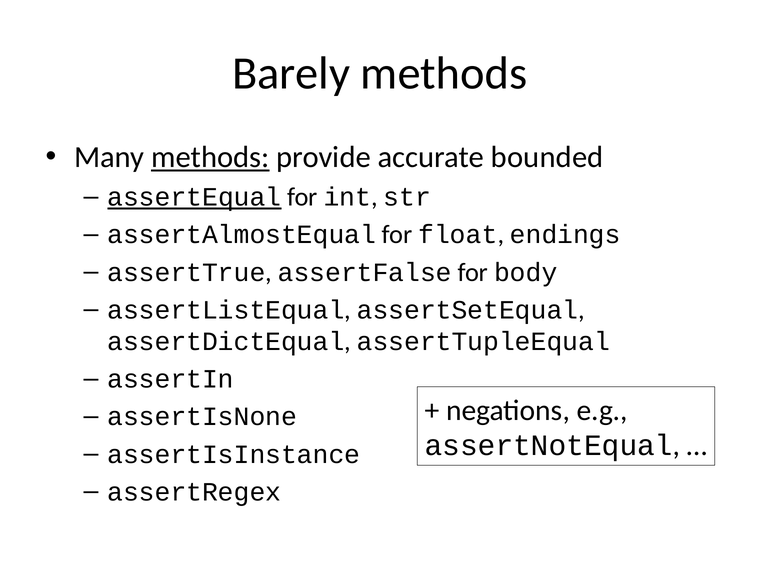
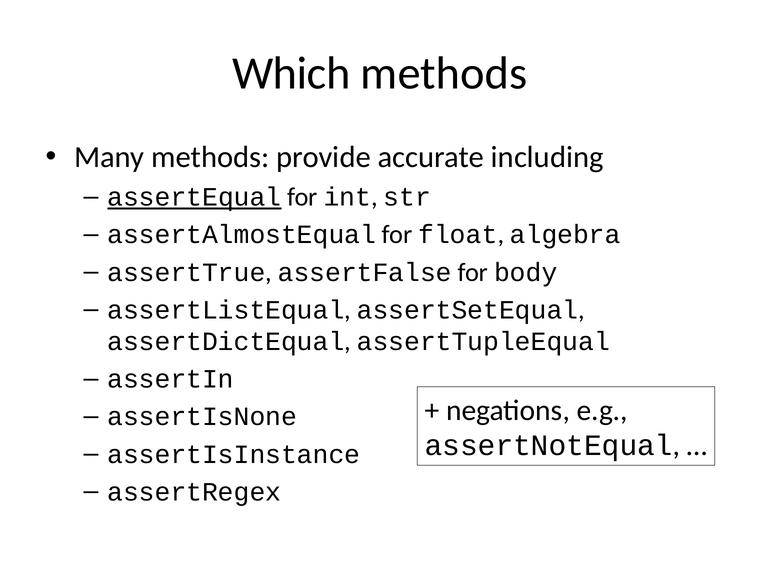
Barely: Barely -> Which
methods at (210, 157) underline: present -> none
bounded: bounded -> including
endings: endings -> algebra
